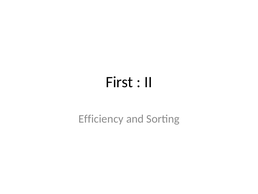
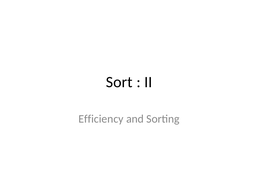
First: First -> Sort
